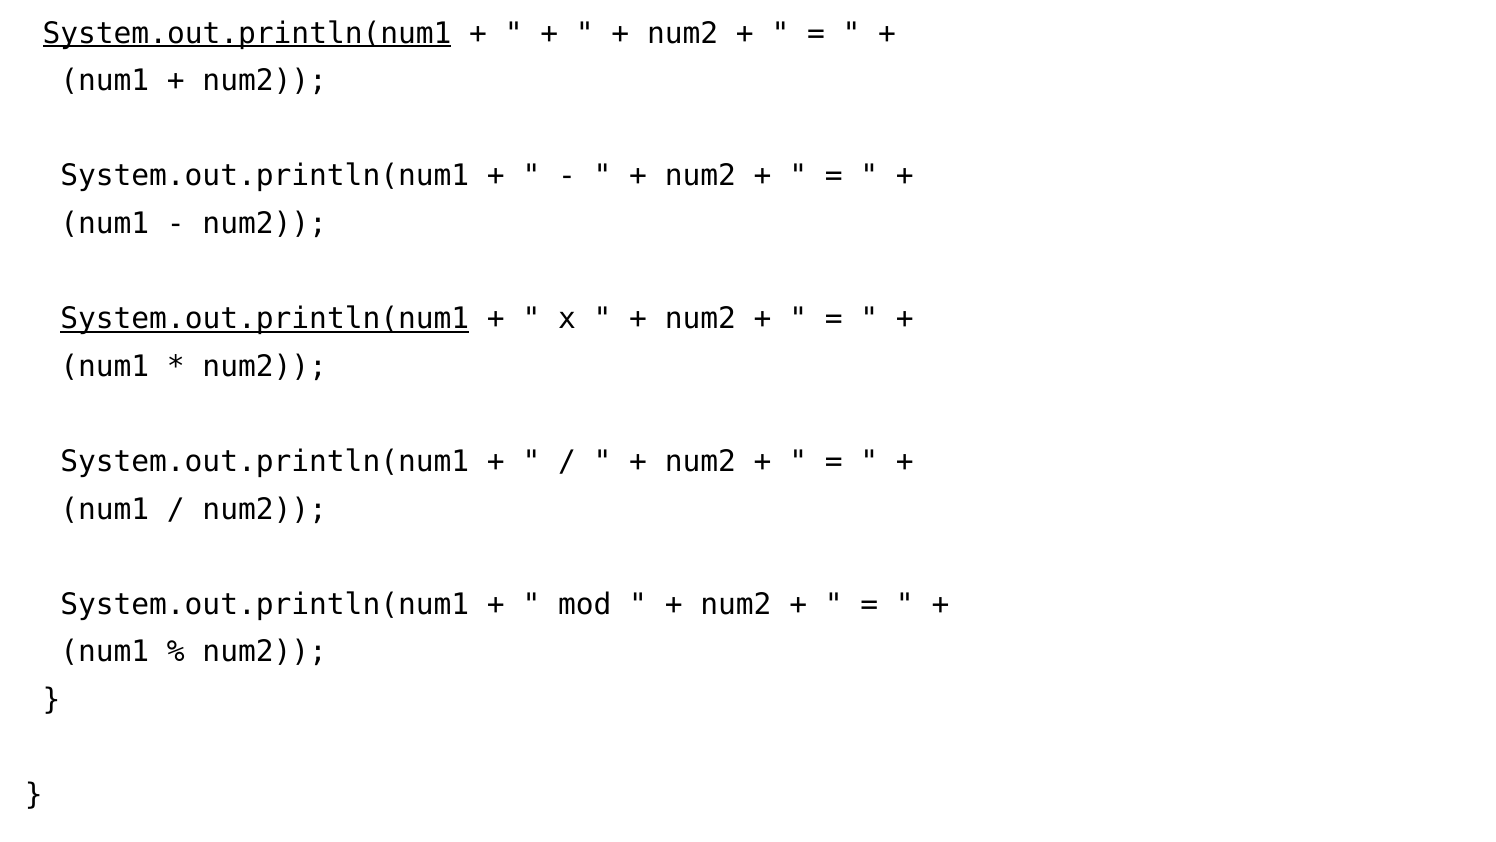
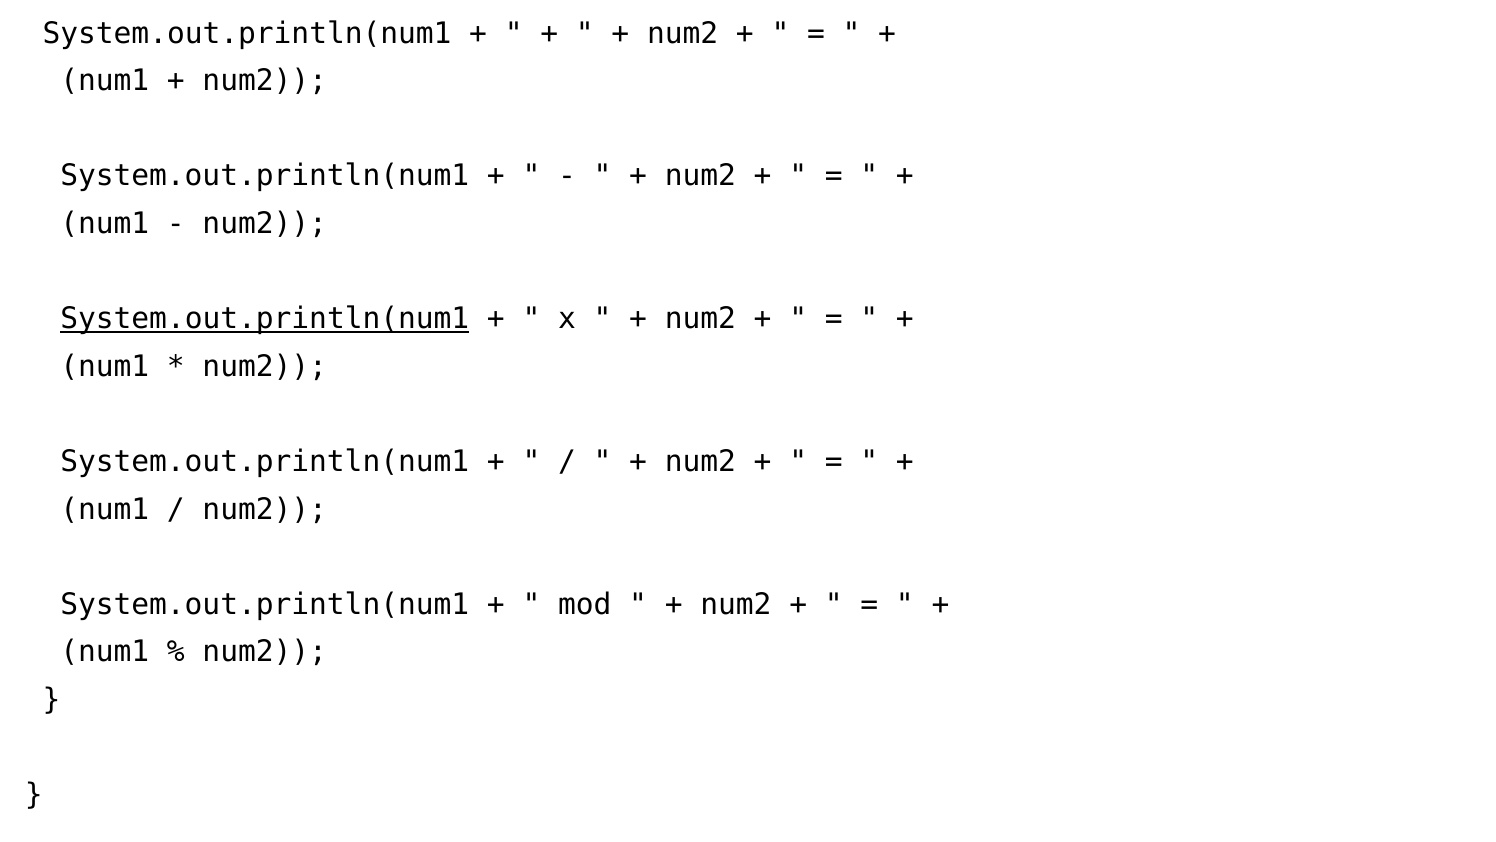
System.out.println(num1 at (247, 33) underline: present -> none
